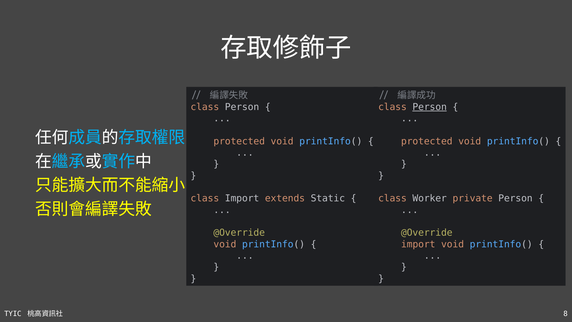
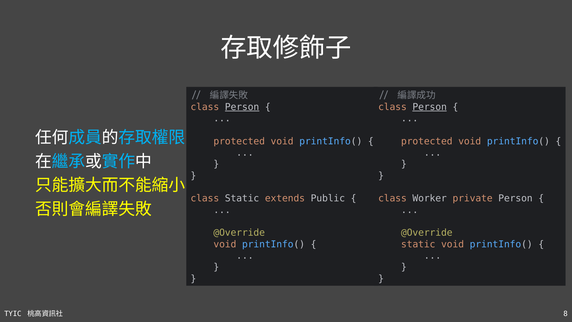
Person at (242, 107) underline: none -> present
class Import: Import -> Static
Static: Static -> Public
import at (418, 244): import -> static
